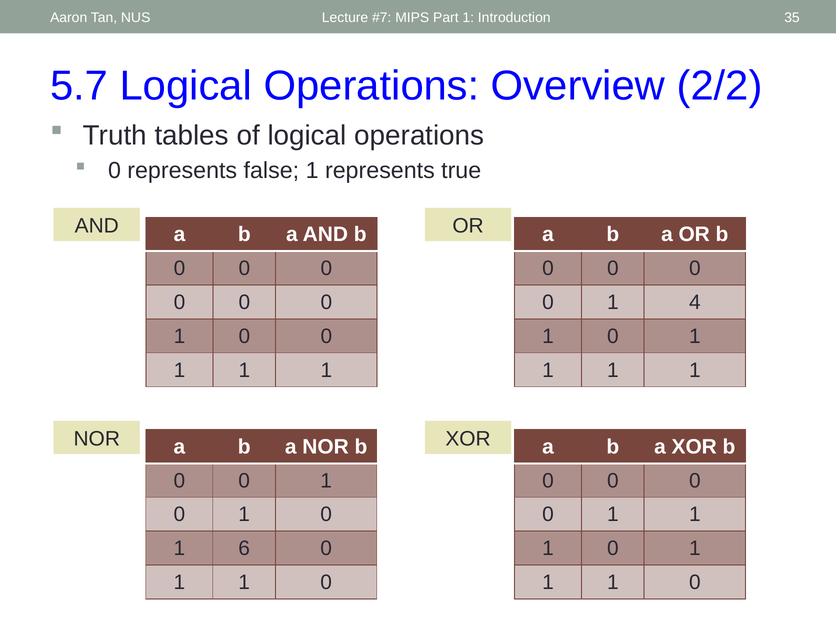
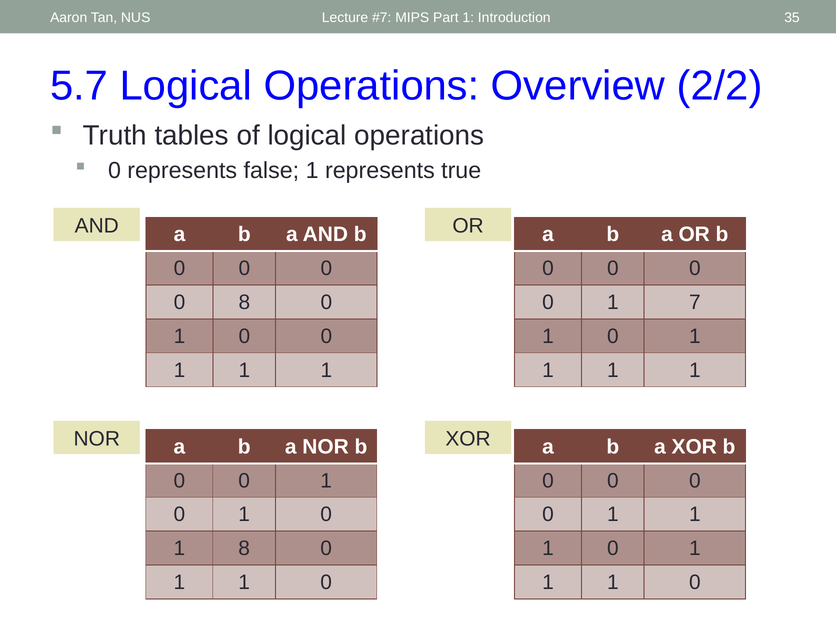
0 at (244, 302): 0 -> 8
4: 4 -> 7
1 6: 6 -> 8
